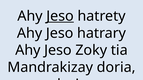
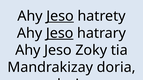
Jeso at (60, 33) underline: none -> present
